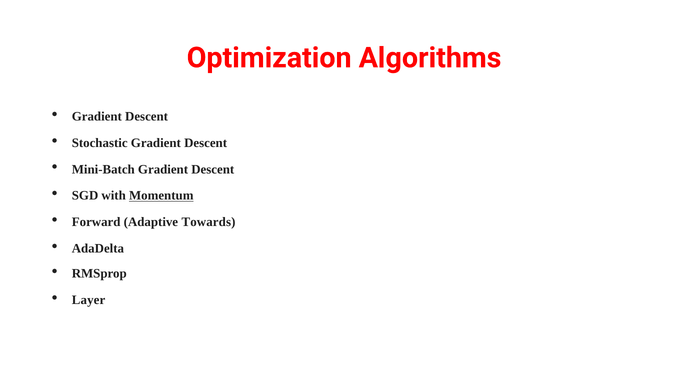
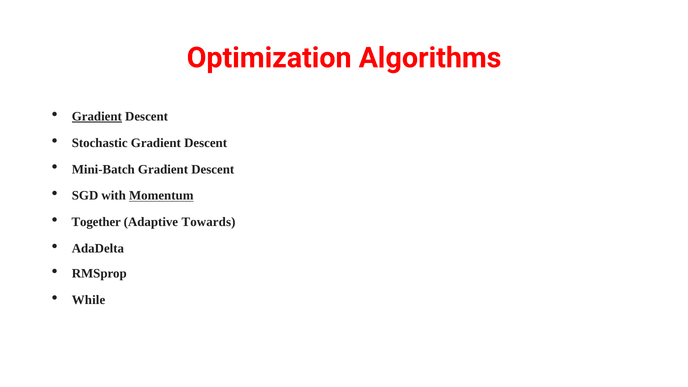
Gradient at (97, 117) underline: none -> present
Forward: Forward -> Together
Layer: Layer -> While
